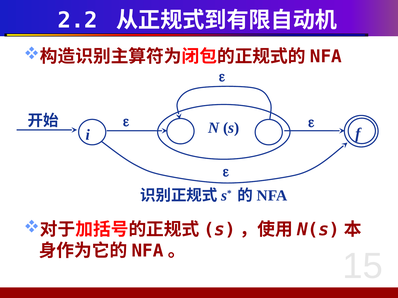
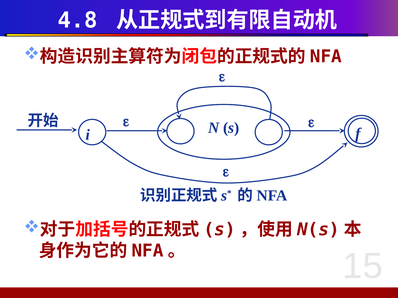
2.2: 2.2 -> 4.8
